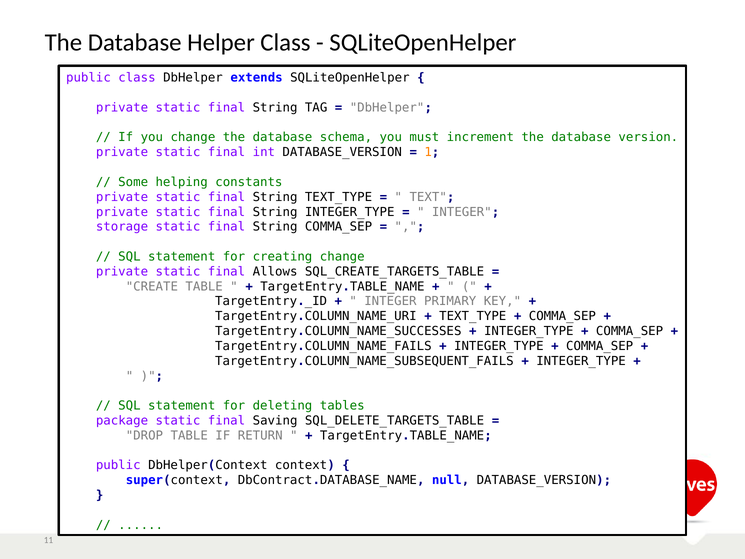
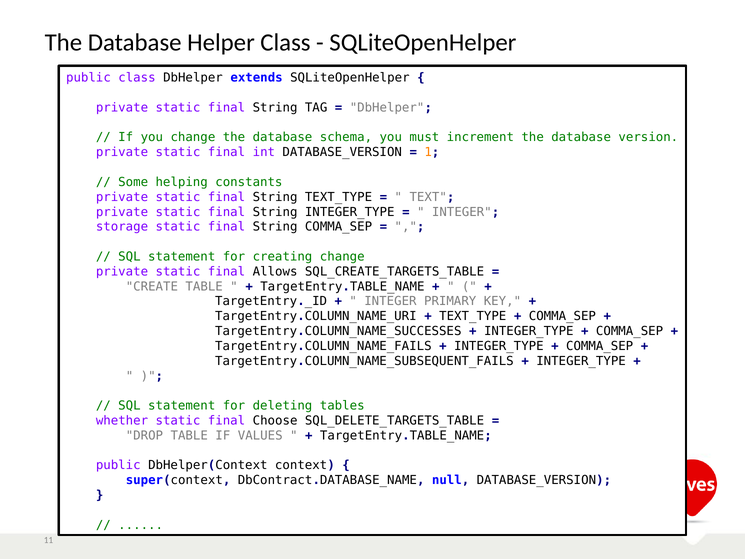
package: package -> whether
Saving: Saving -> Choose
RETURN: RETURN -> VALUES
